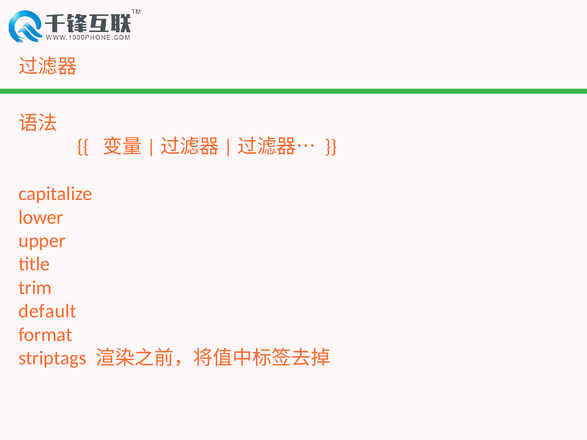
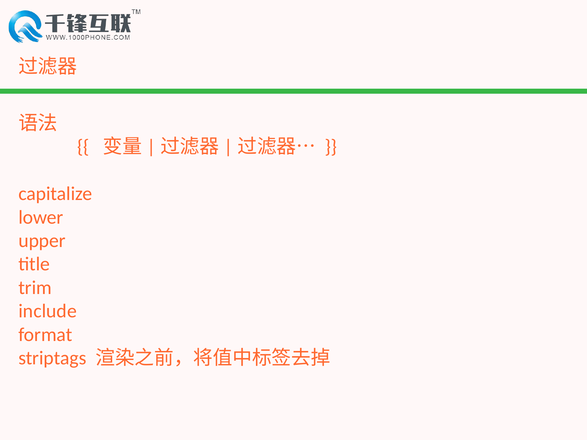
default: default -> include
